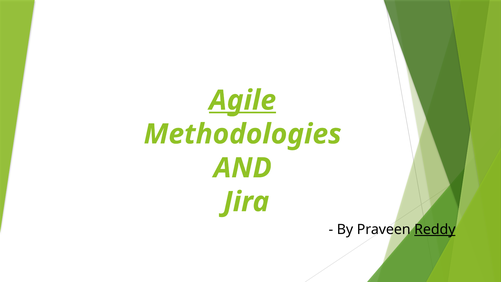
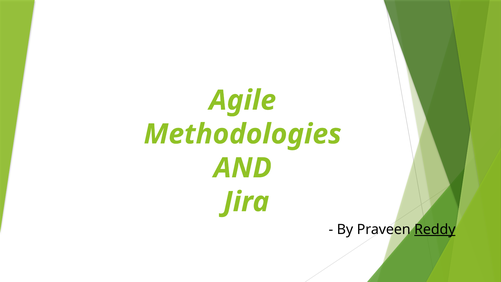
Agile underline: present -> none
